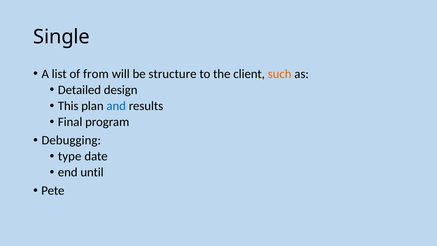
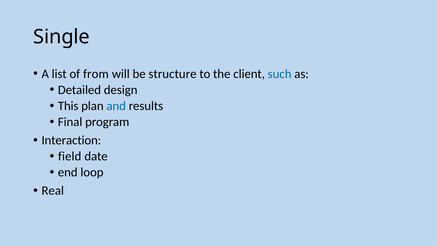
such colour: orange -> blue
Debugging: Debugging -> Interaction
type: type -> field
until: until -> loop
Pete: Pete -> Real
